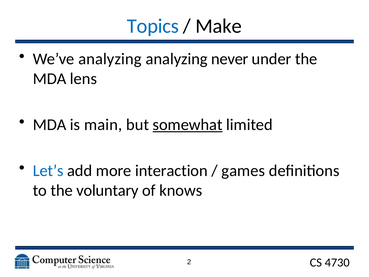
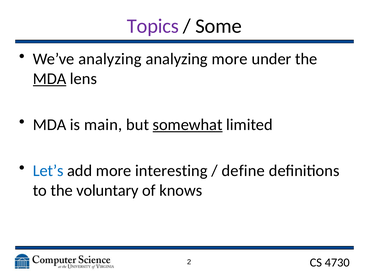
Topics colour: blue -> purple
Make: Make -> Some
analyzing never: never -> more
MDA at (50, 79) underline: none -> present
interaction: interaction -> interesting
games: games -> define
